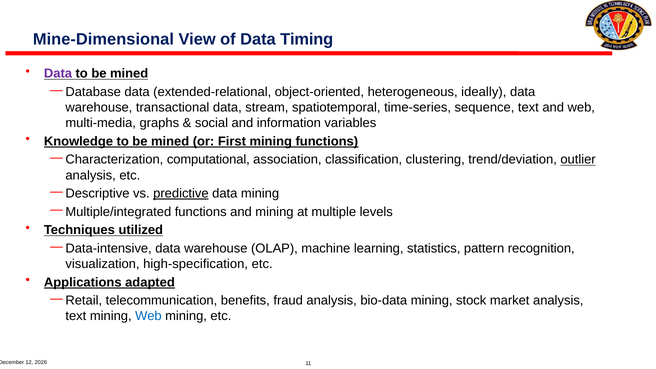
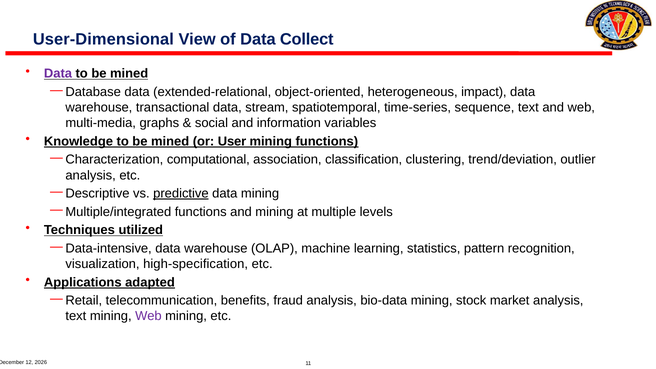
Mine-Dimensional: Mine-Dimensional -> User-Dimensional
Timing: Timing -> Collect
ideally: ideally -> impact
First: First -> User
outlier underline: present -> none
Web at (148, 316) colour: blue -> purple
